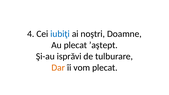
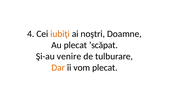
iubiţi colour: blue -> orange
’aştept: ’aştept -> ’scăpat
isprăvi: isprăvi -> venire
